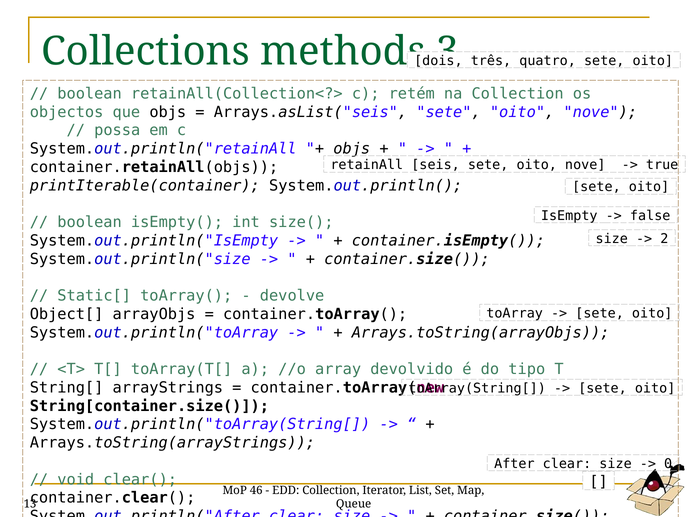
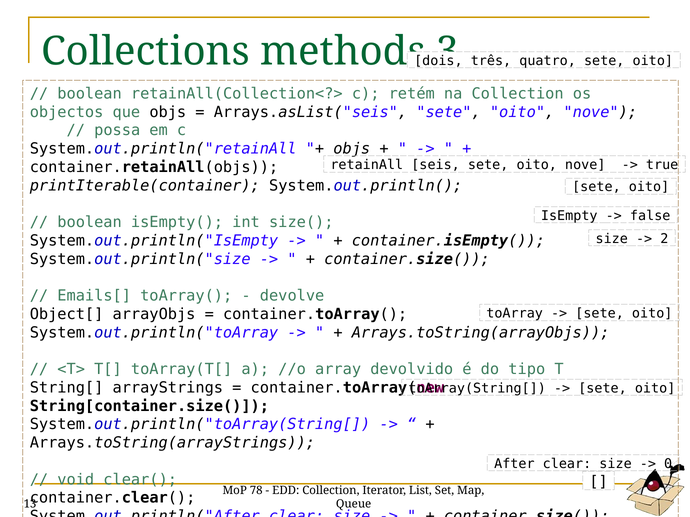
Static[: Static[ -> Emails[
46: 46 -> 78
